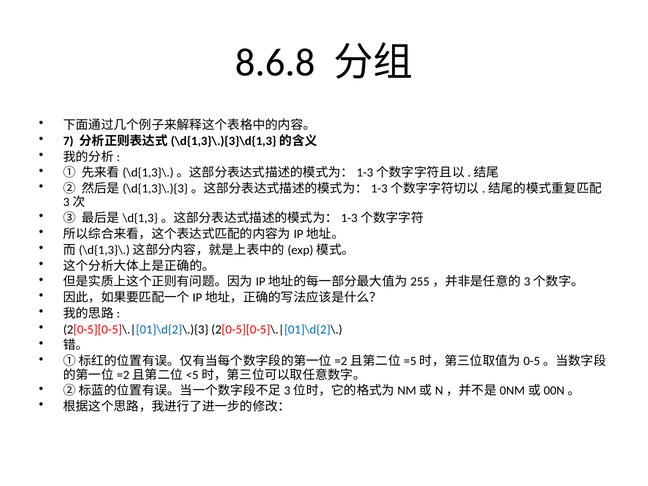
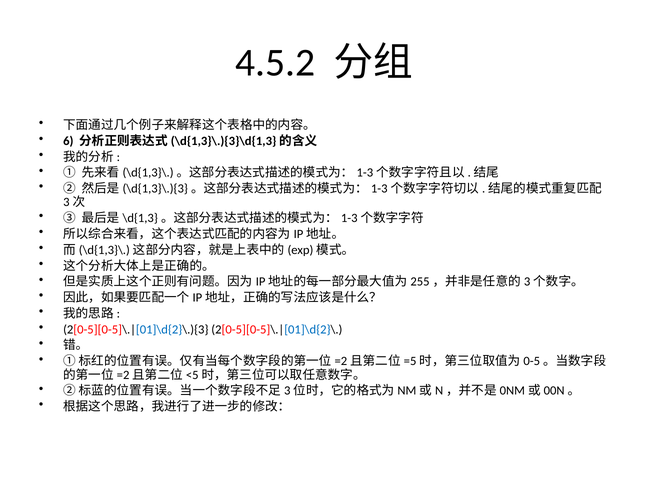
8.6.8: 8.6.8 -> 4.5.2
7: 7 -> 6
